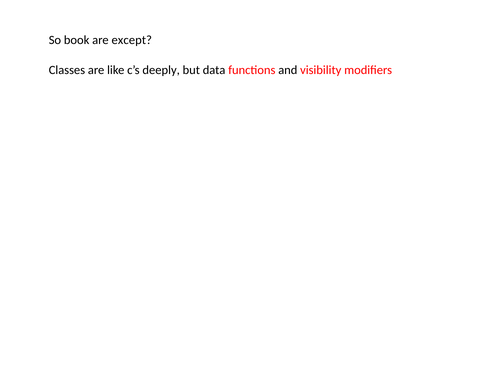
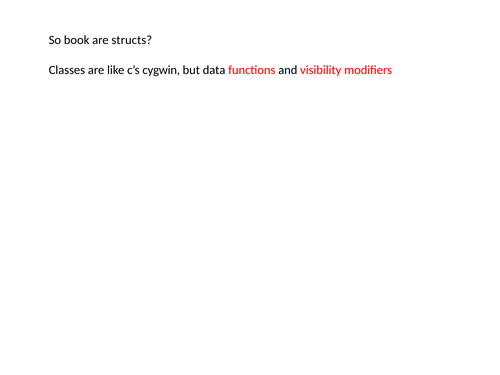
except: except -> structs
deeply: deeply -> cygwin
